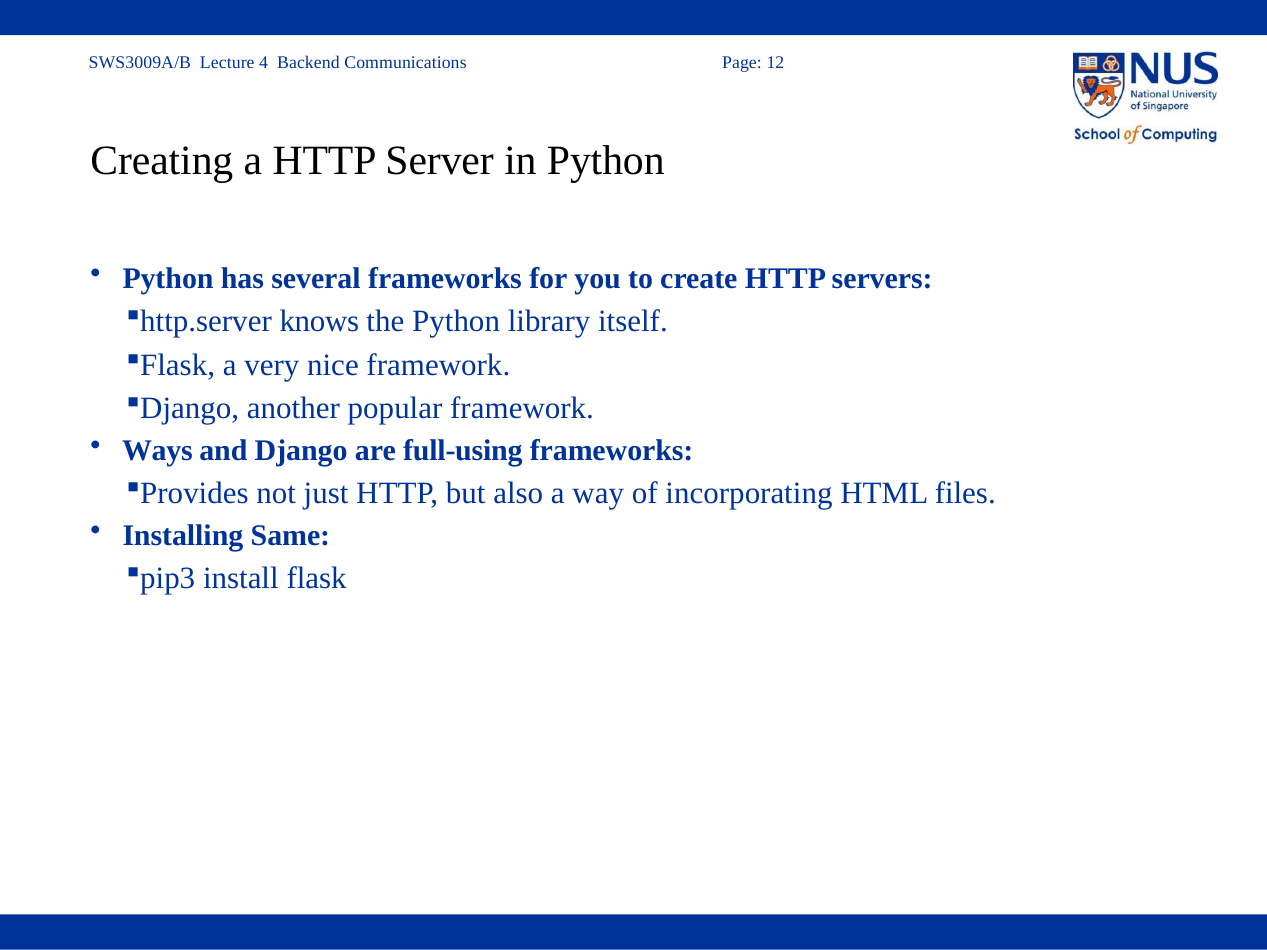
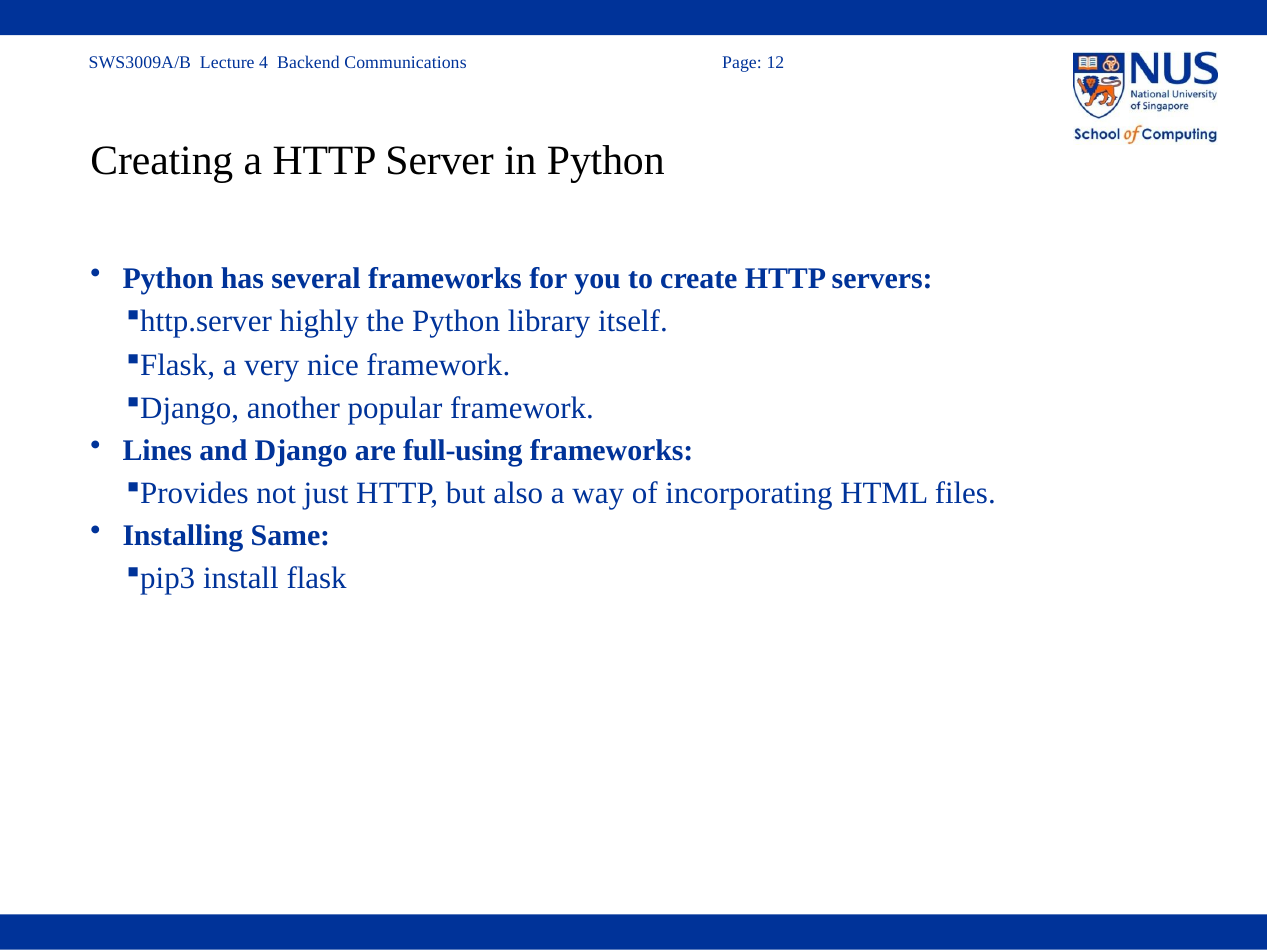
knows: knows -> highly
Ways: Ways -> Lines
